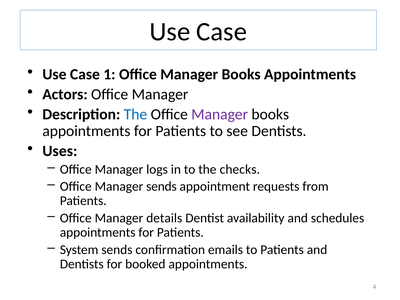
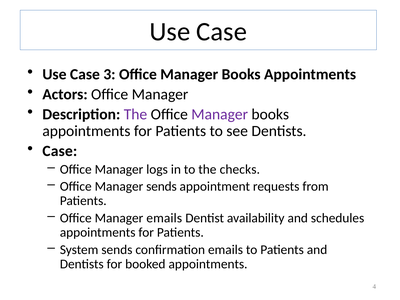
1: 1 -> 3
The at (135, 114) colour: blue -> purple
Uses at (60, 151): Uses -> Case
Manager details: details -> emails
